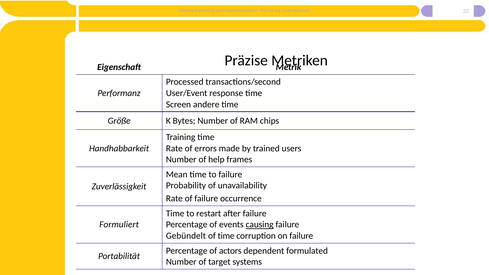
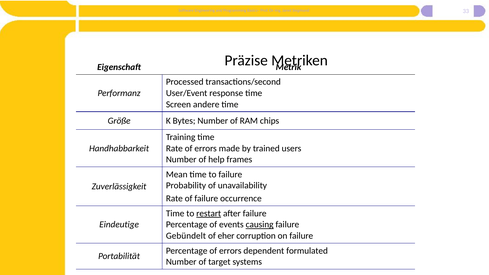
restart underline: none -> present
Formuliert: Formuliert -> Eindeutige
of time: time -> eher
Percentage of actors: actors -> errors
